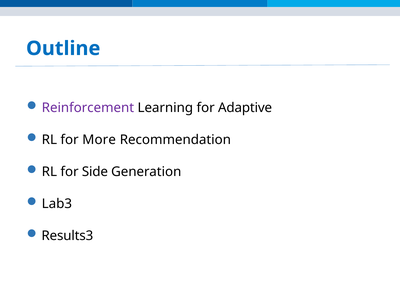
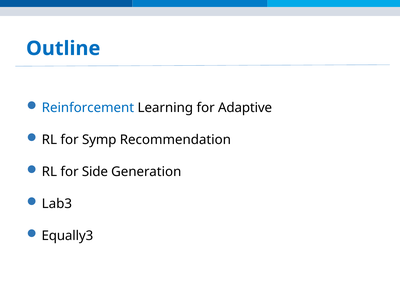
Reinforcement colour: purple -> blue
More: More -> Symp
Results3: Results3 -> Equally3
